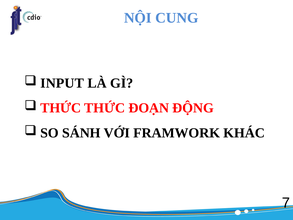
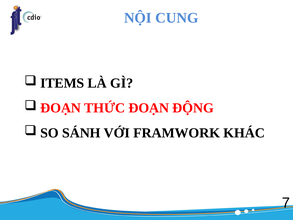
INPUT: INPUT -> ITEMS
THỨC at (61, 108): THỨC -> ĐOẠN
